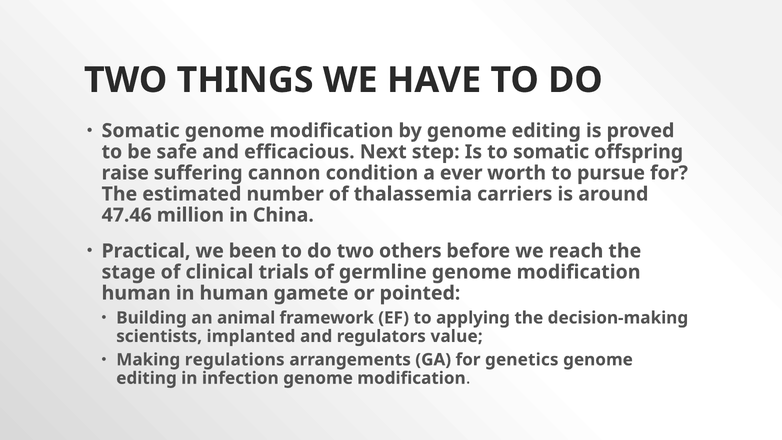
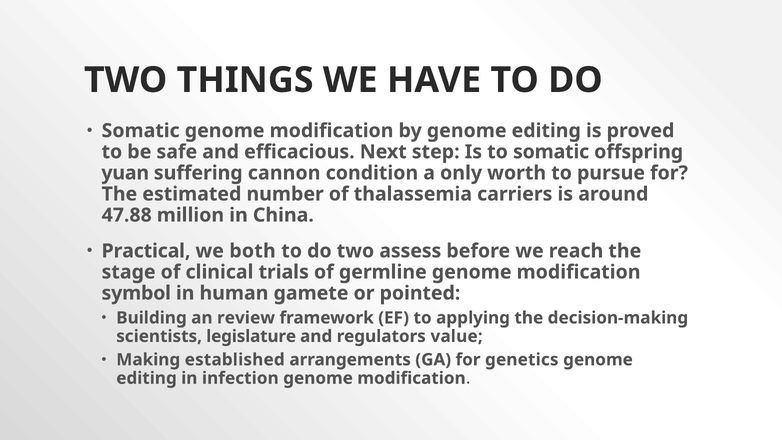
raise: raise -> yuan
ever: ever -> only
47.46: 47.46 -> 47.88
been: been -> both
others: others -> assess
human at (136, 293): human -> symbol
animal: animal -> review
implanted: implanted -> legislature
regulations: regulations -> established
